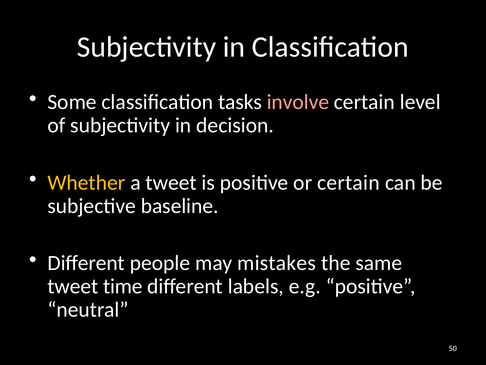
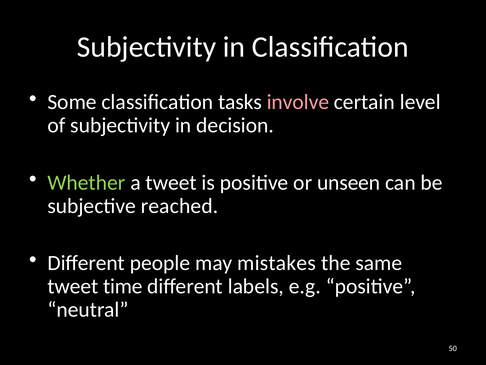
Whether colour: yellow -> light green
or certain: certain -> unseen
baseline: baseline -> reached
